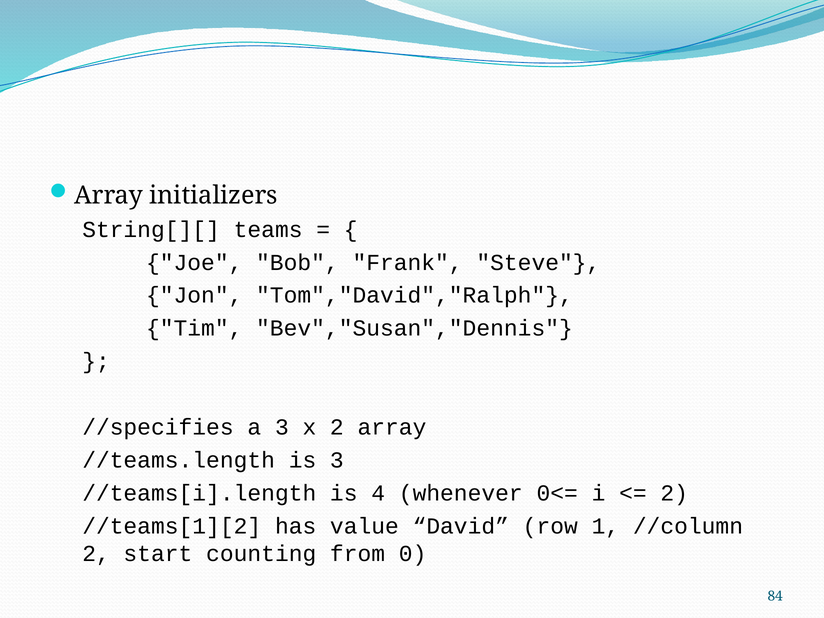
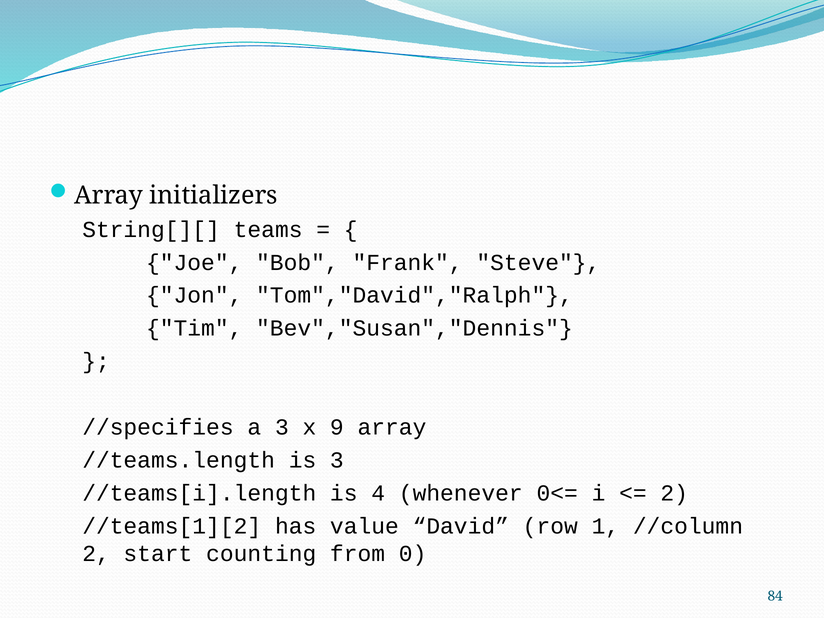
x 2: 2 -> 9
